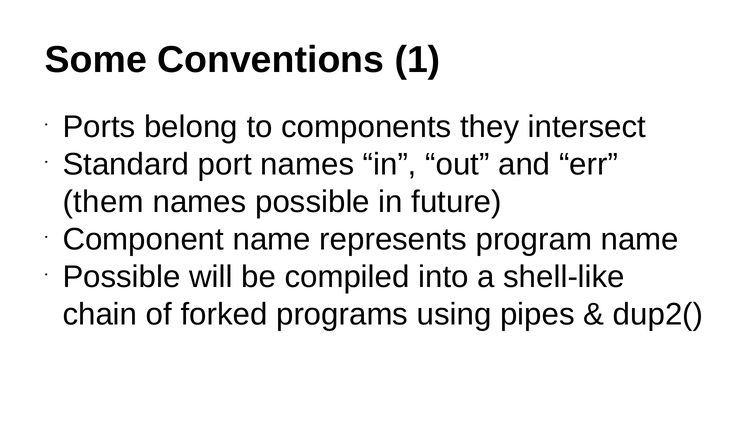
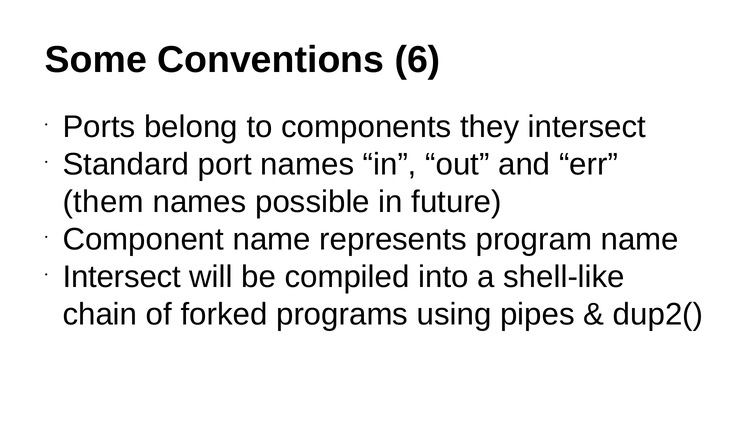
1: 1 -> 6
Possible at (122, 277): Possible -> Intersect
